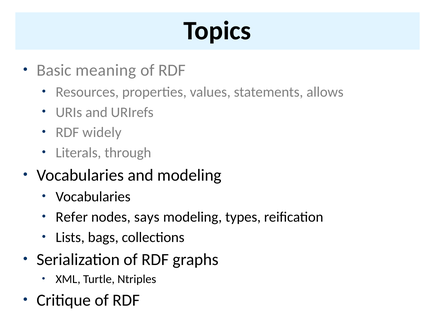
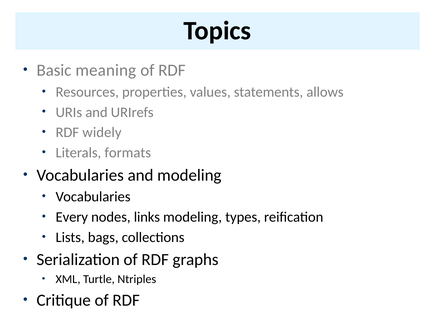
through: through -> formats
Refer: Refer -> Every
says: says -> links
